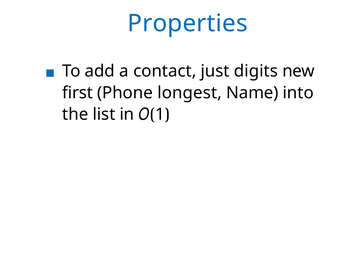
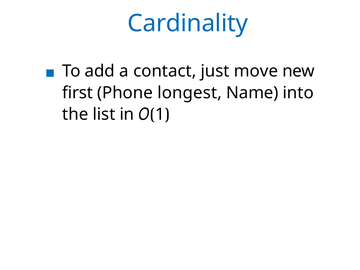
Properties: Properties -> Cardinality
digits: digits -> move
